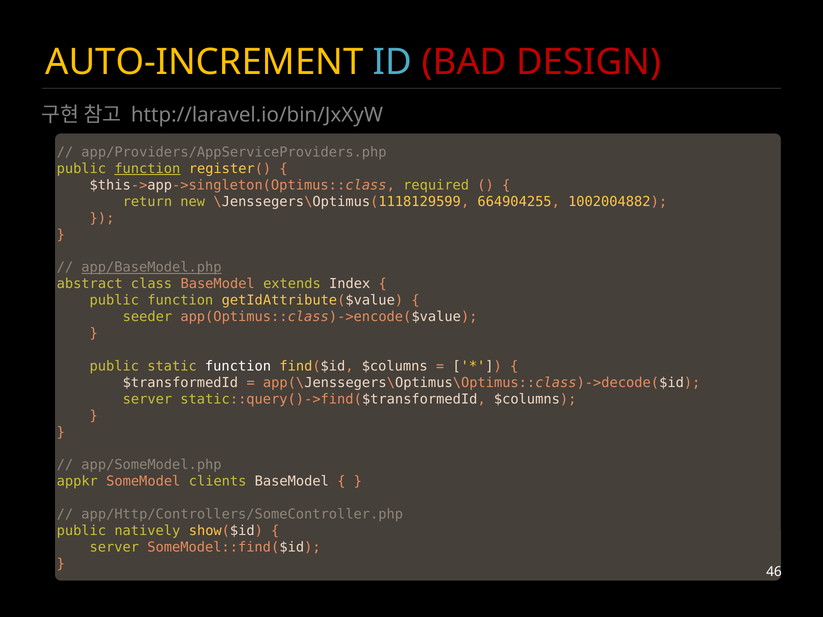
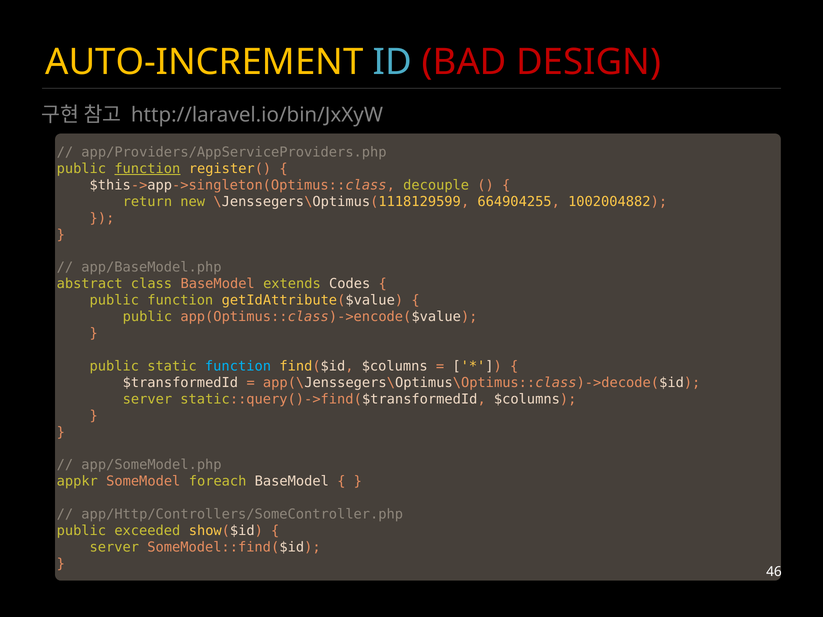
required: required -> decouple
app/BaseModel.php underline: present -> none
Index: Index -> Codes
seeder at (147, 317): seeder -> public
function at (238, 366) colour: white -> light blue
clients: clients -> foreach
natively: natively -> exceeded
